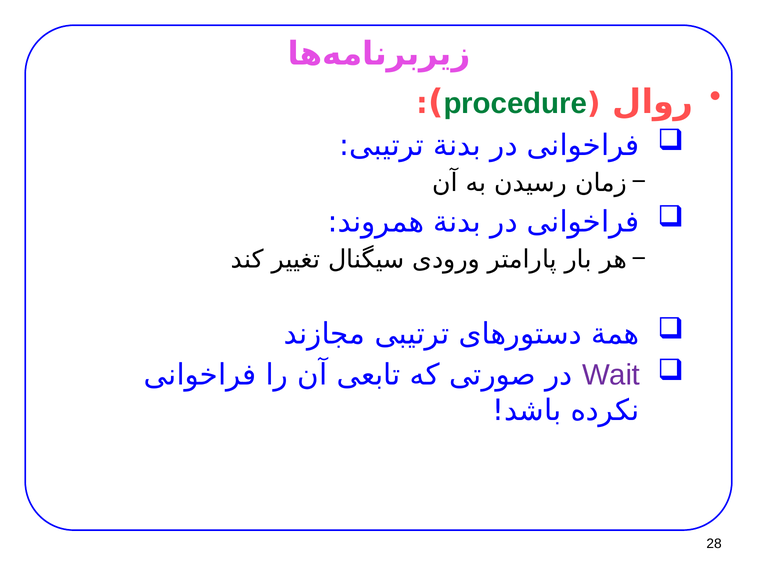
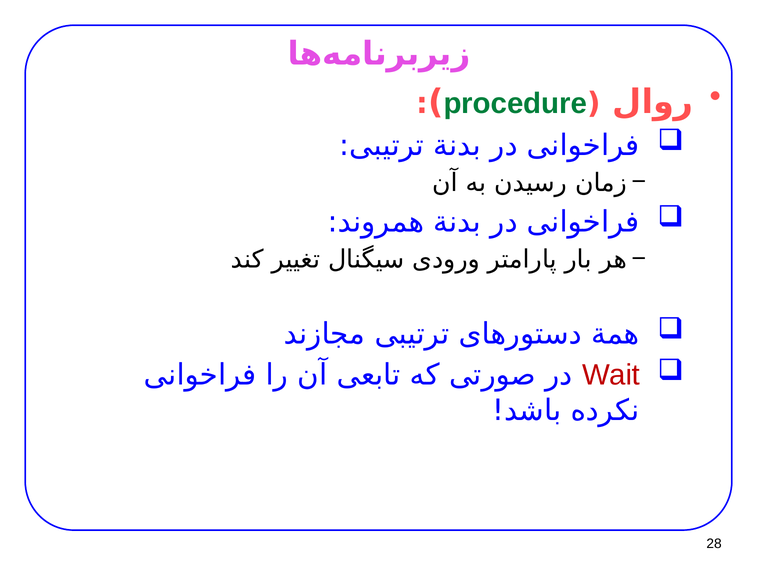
Wait colour: purple -> red
